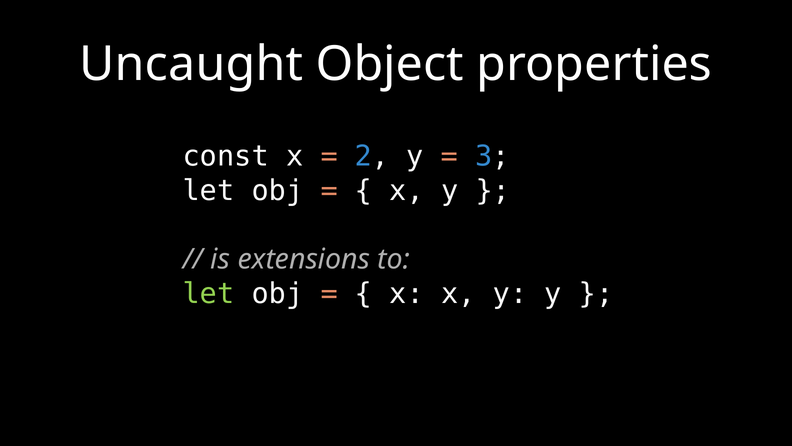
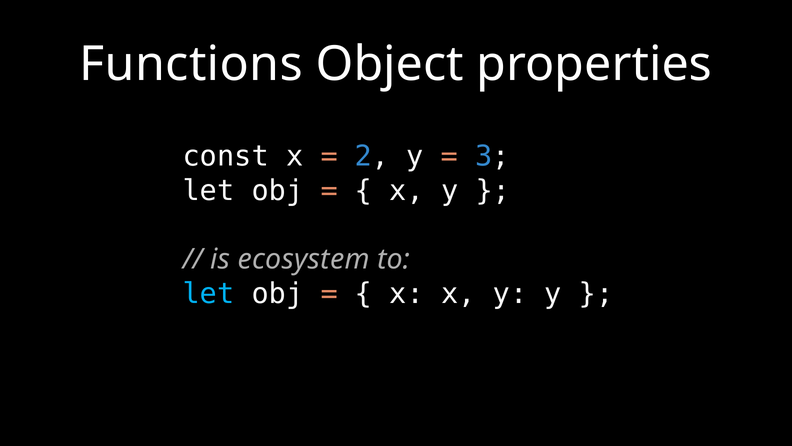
Uncaught: Uncaught -> Functions
extensions: extensions -> ecosystem
let at (209, 293) colour: light green -> light blue
